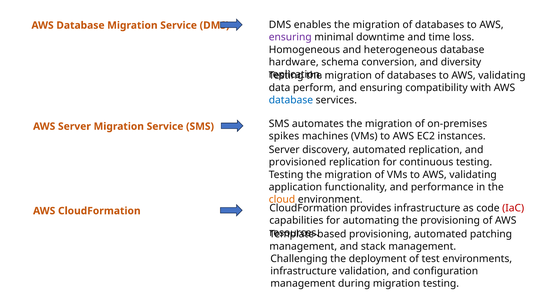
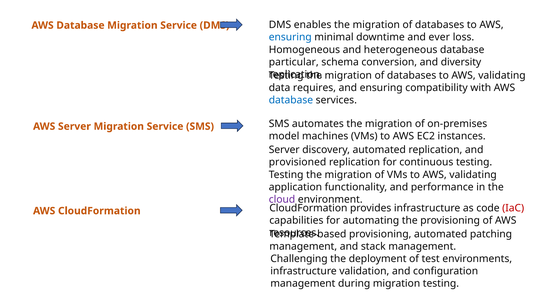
ensuring at (290, 37) colour: purple -> blue
time: time -> ever
hardware: hardware -> particular
perform: perform -> requires
spikes: spikes -> model
cloud colour: orange -> purple
